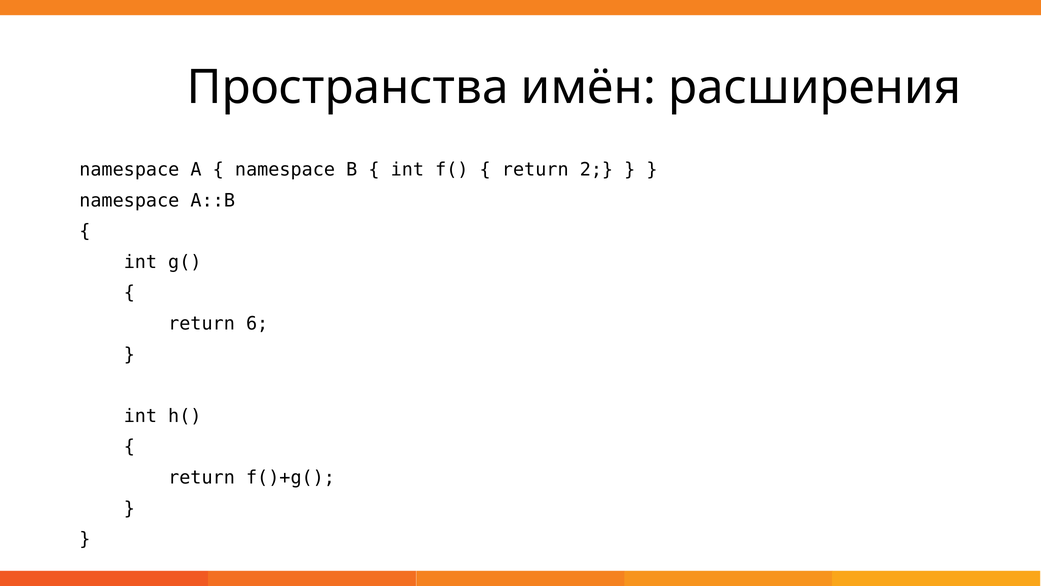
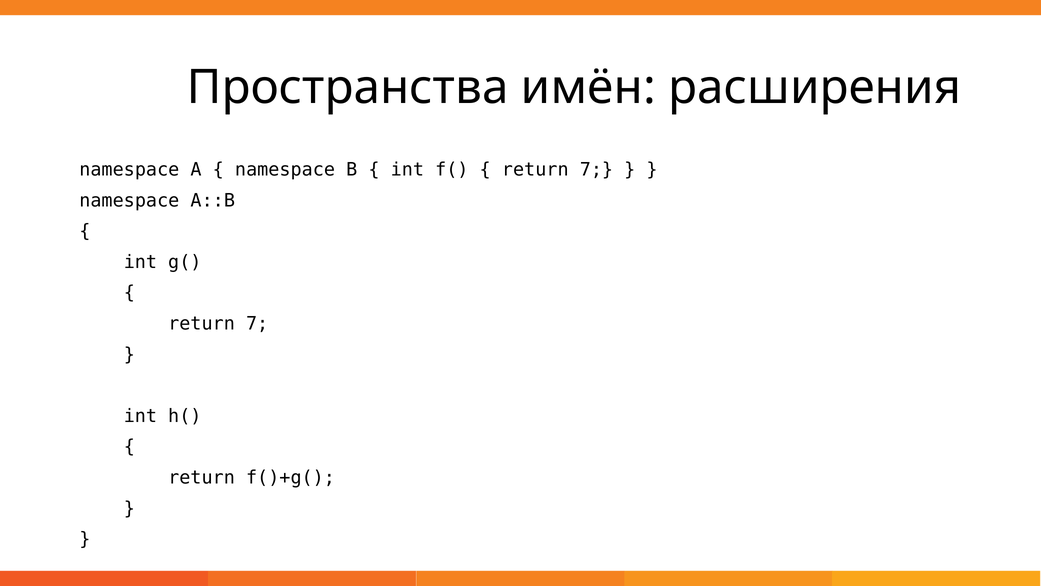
2 at (596, 170): 2 -> 7
6 at (257, 323): 6 -> 7
